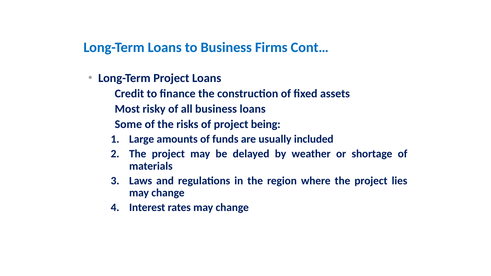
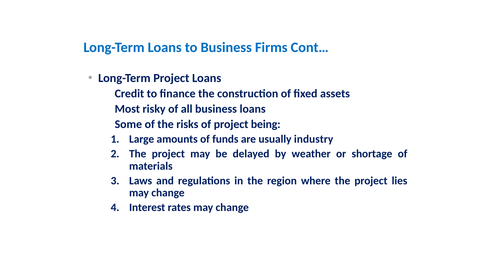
included: included -> industry
